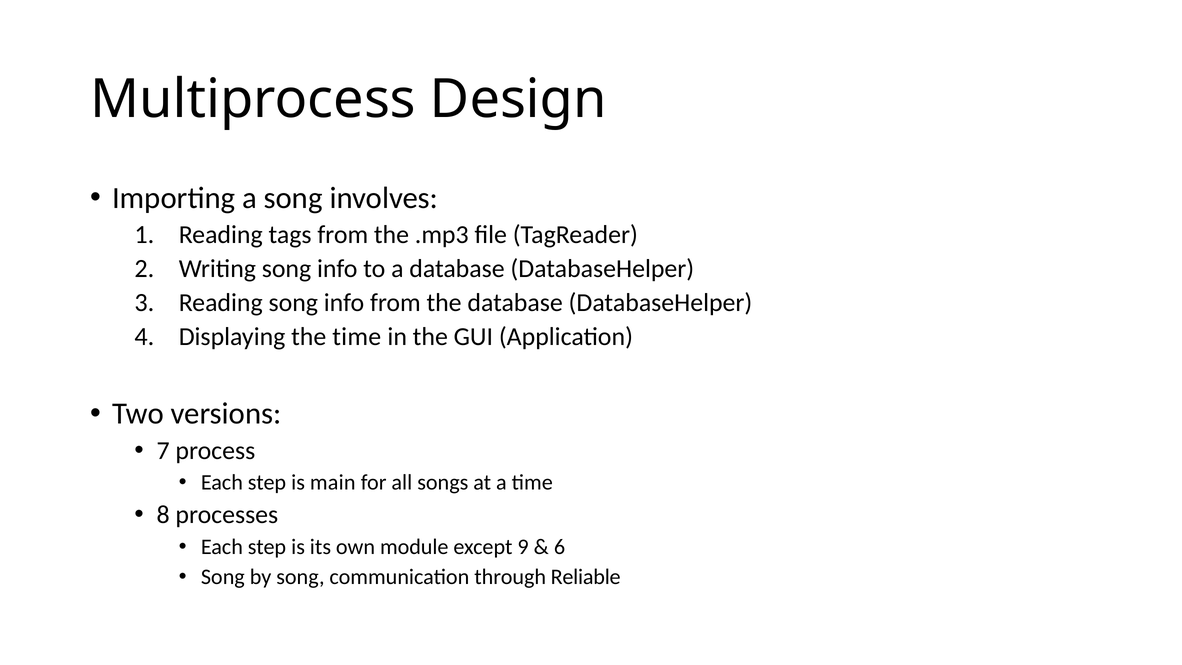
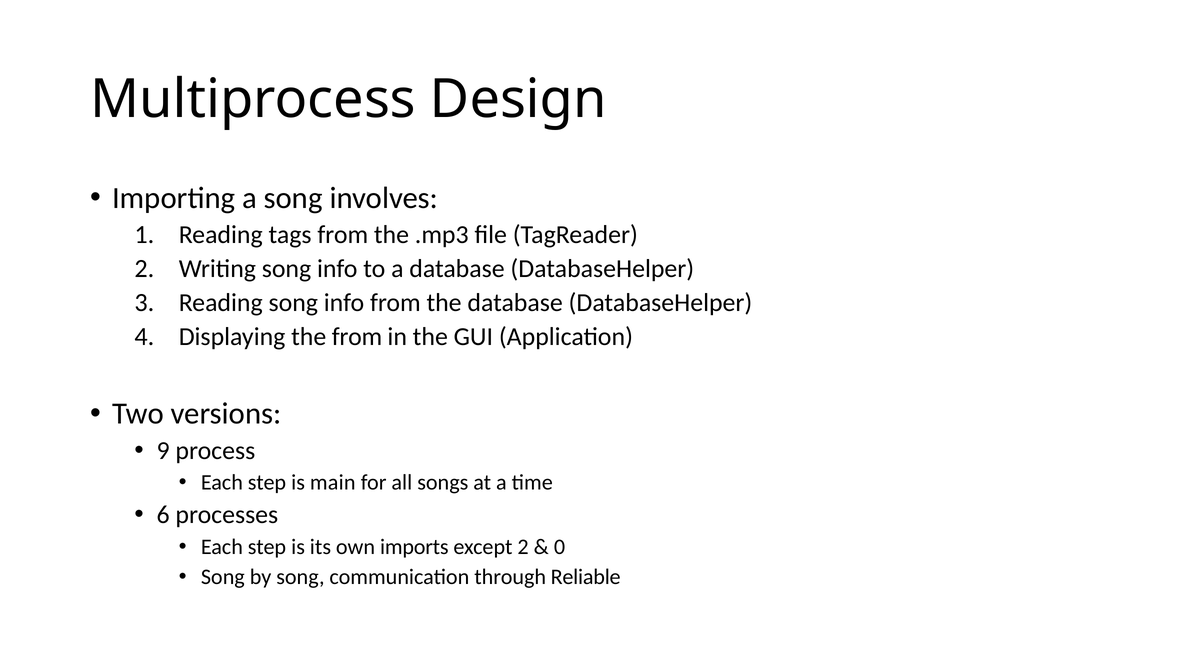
the time: time -> from
7: 7 -> 9
8: 8 -> 6
module: module -> imports
except 9: 9 -> 2
6: 6 -> 0
